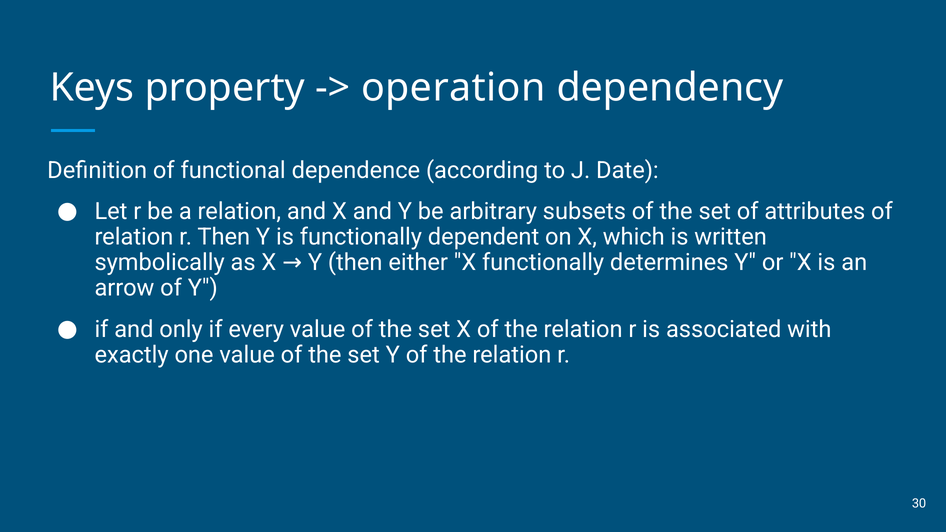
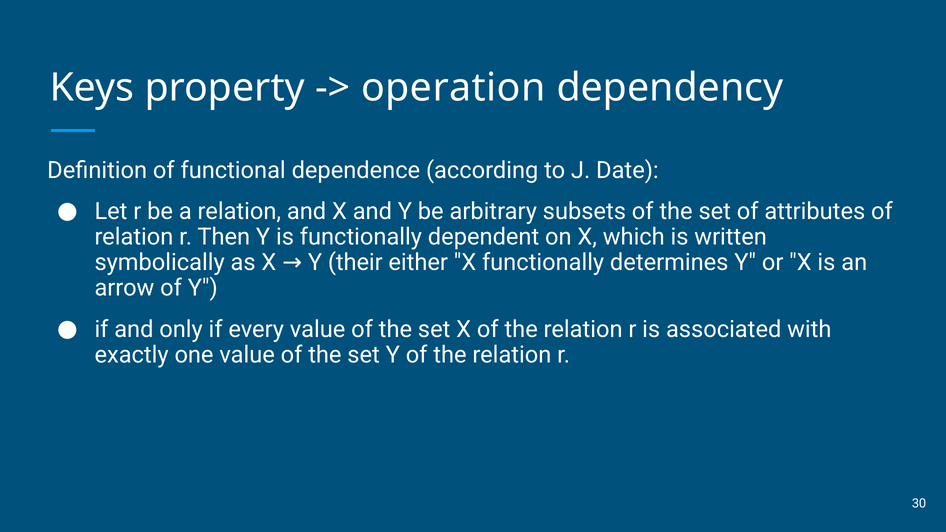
Y then: then -> their
